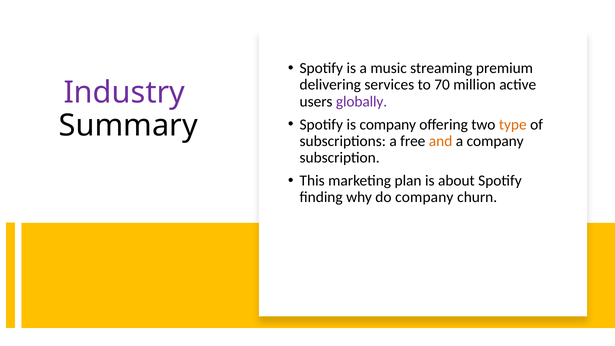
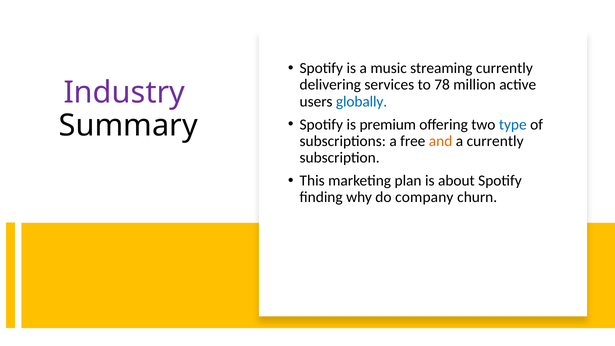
streaming premium: premium -> currently
70: 70 -> 78
globally colour: purple -> blue
is company: company -> premium
type colour: orange -> blue
a company: company -> currently
